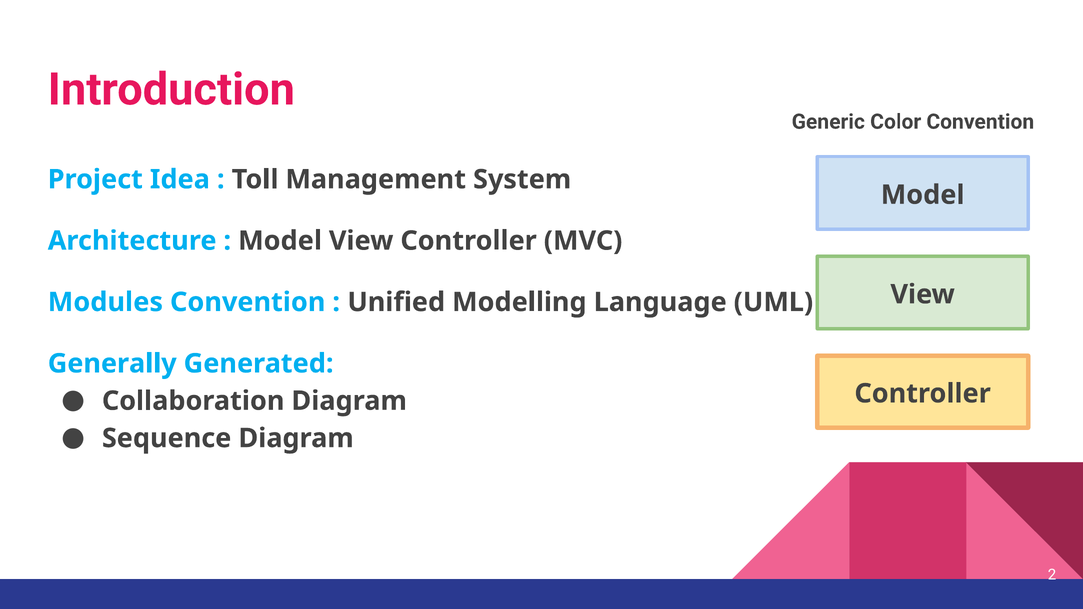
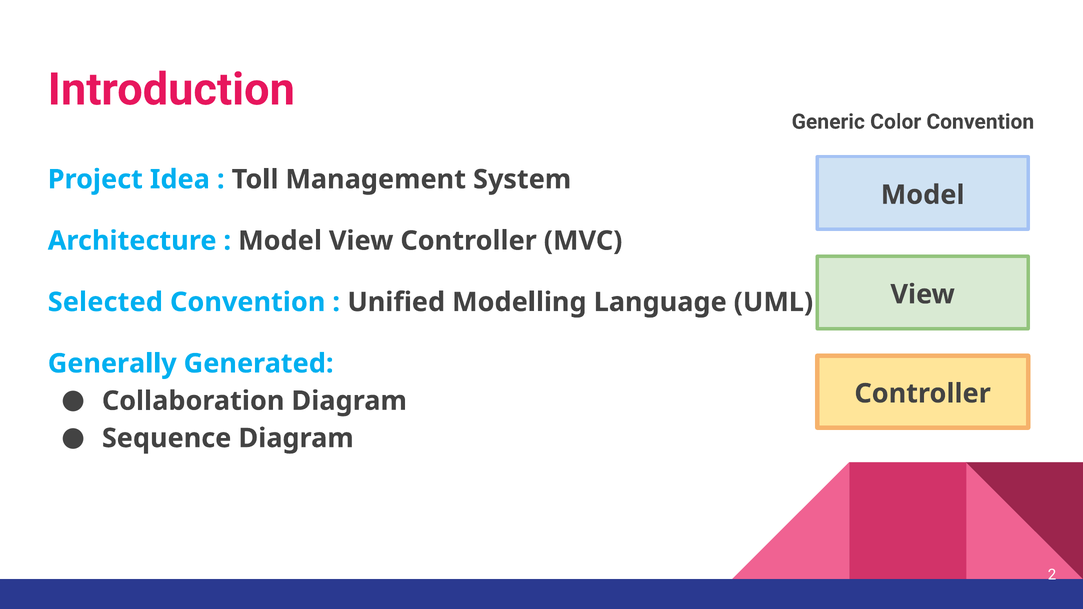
Modules: Modules -> Selected
